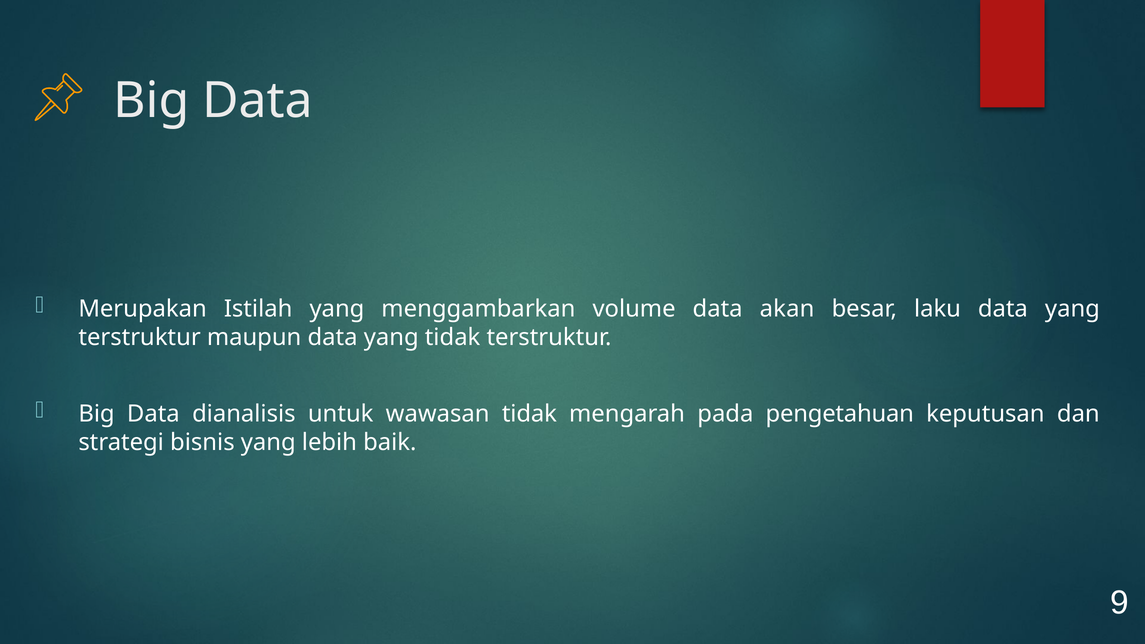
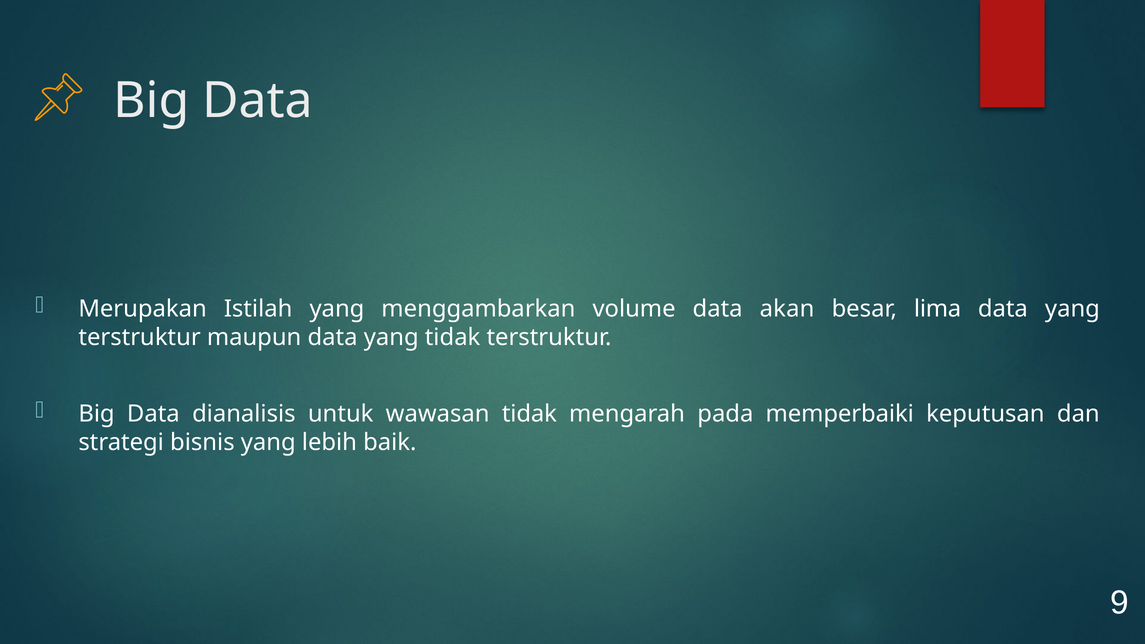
laku: laku -> lima
pengetahuan: pengetahuan -> memperbaiki
